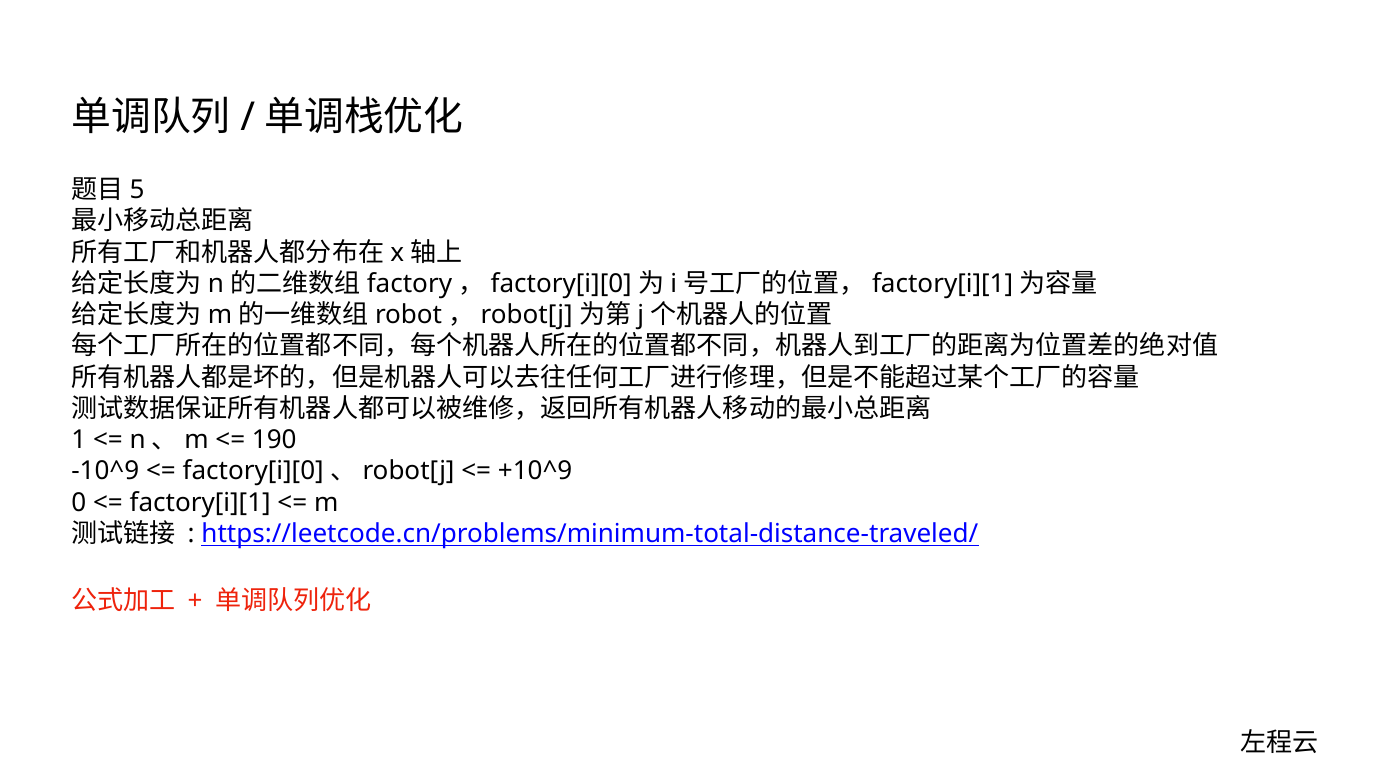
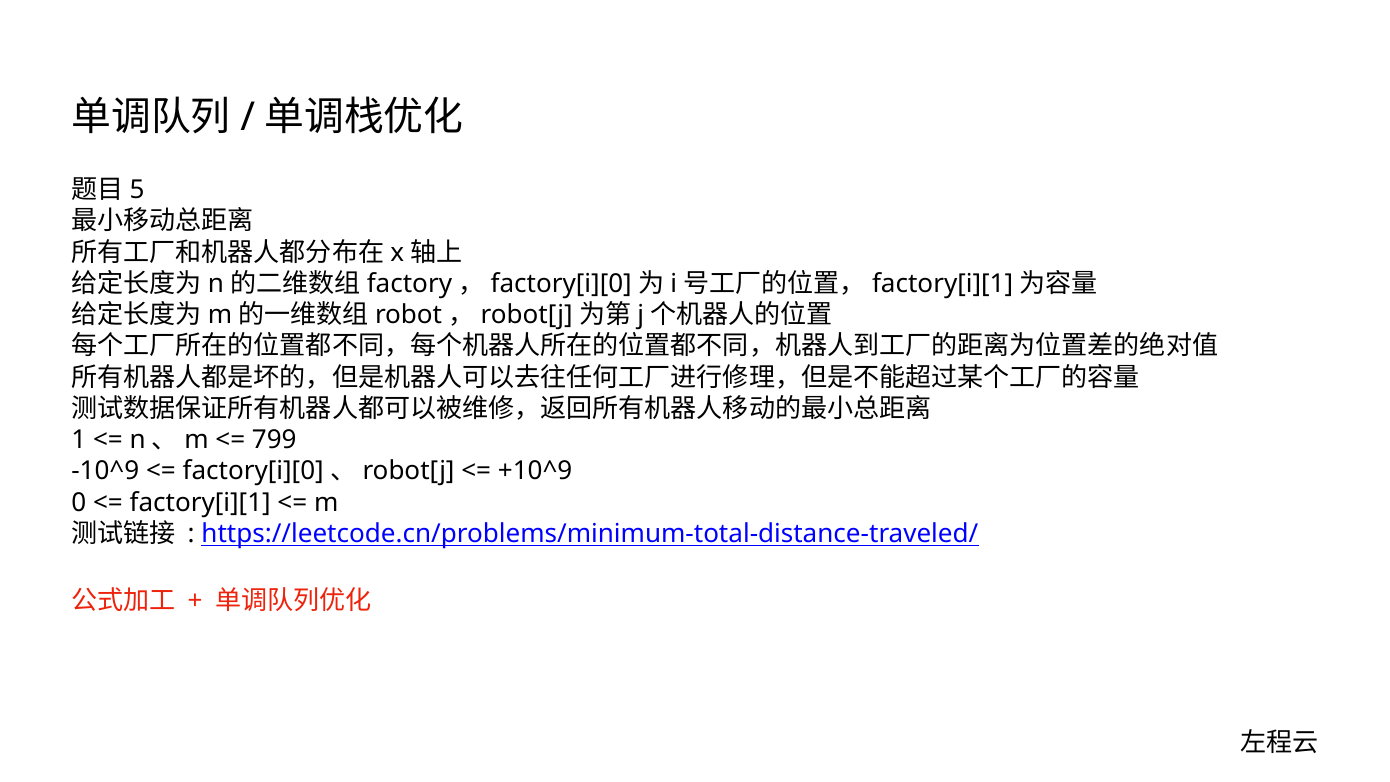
190: 190 -> 799
